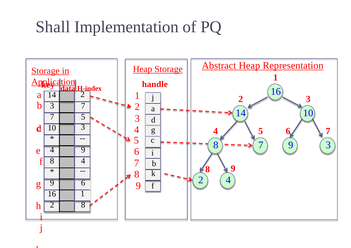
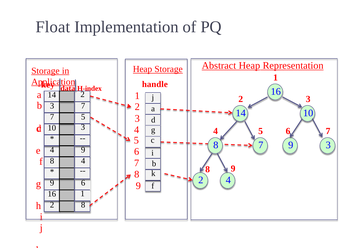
Shall: Shall -> Float
